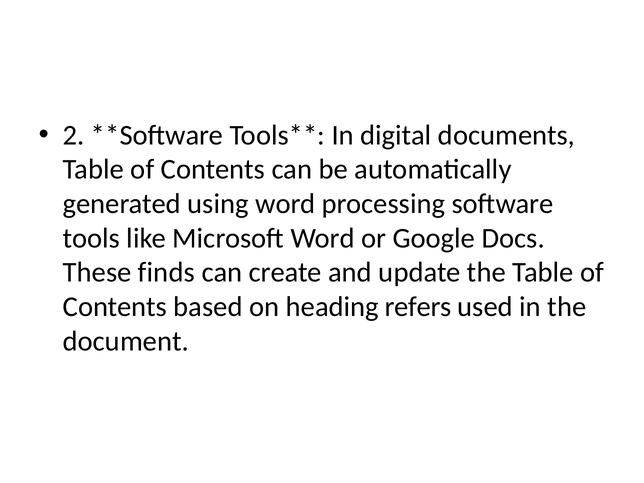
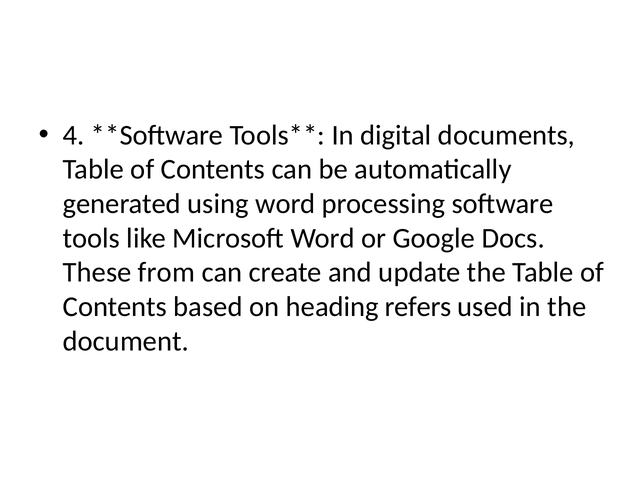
2: 2 -> 4
finds: finds -> from
